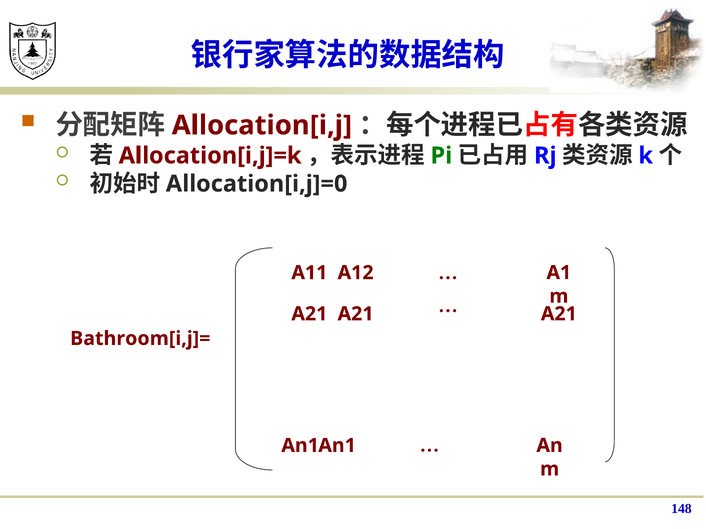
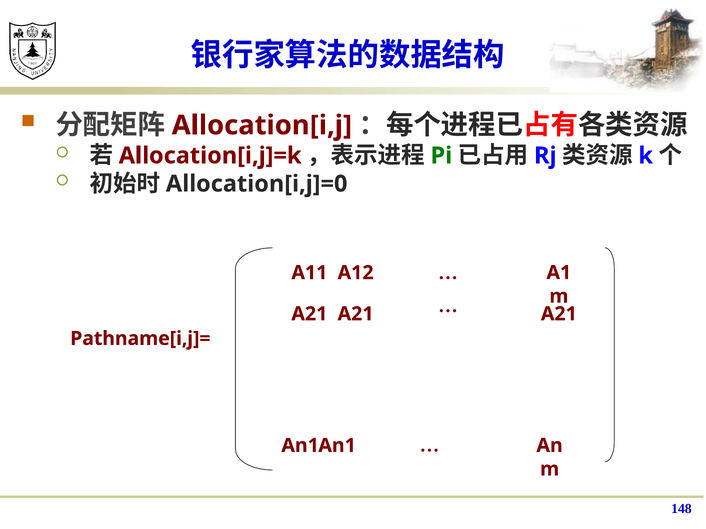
Bathroom[i,j]=: Bathroom[i,j]= -> Pathname[i,j]=
